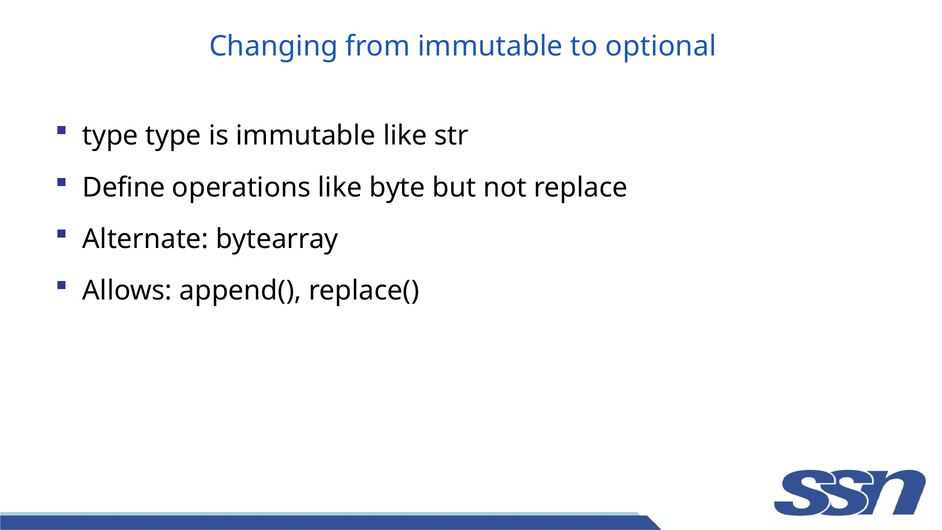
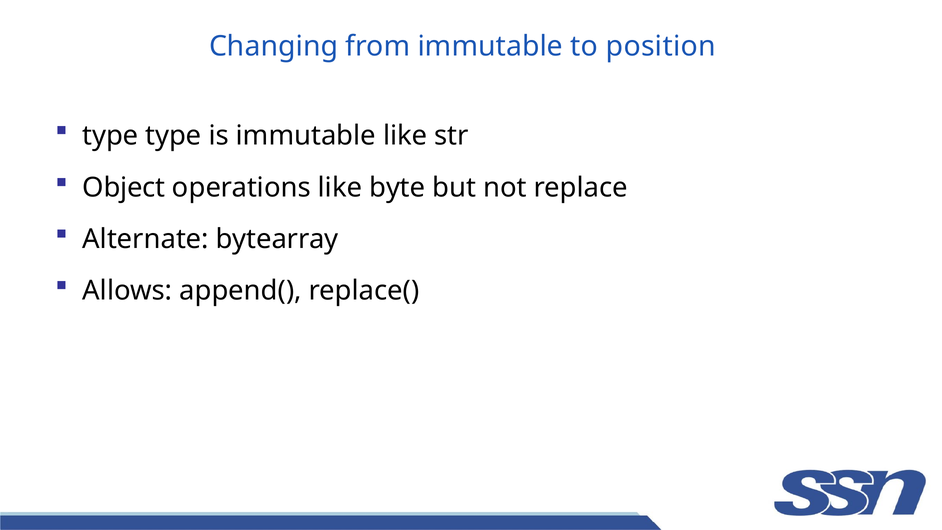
optional: optional -> position
Define: Define -> Object
